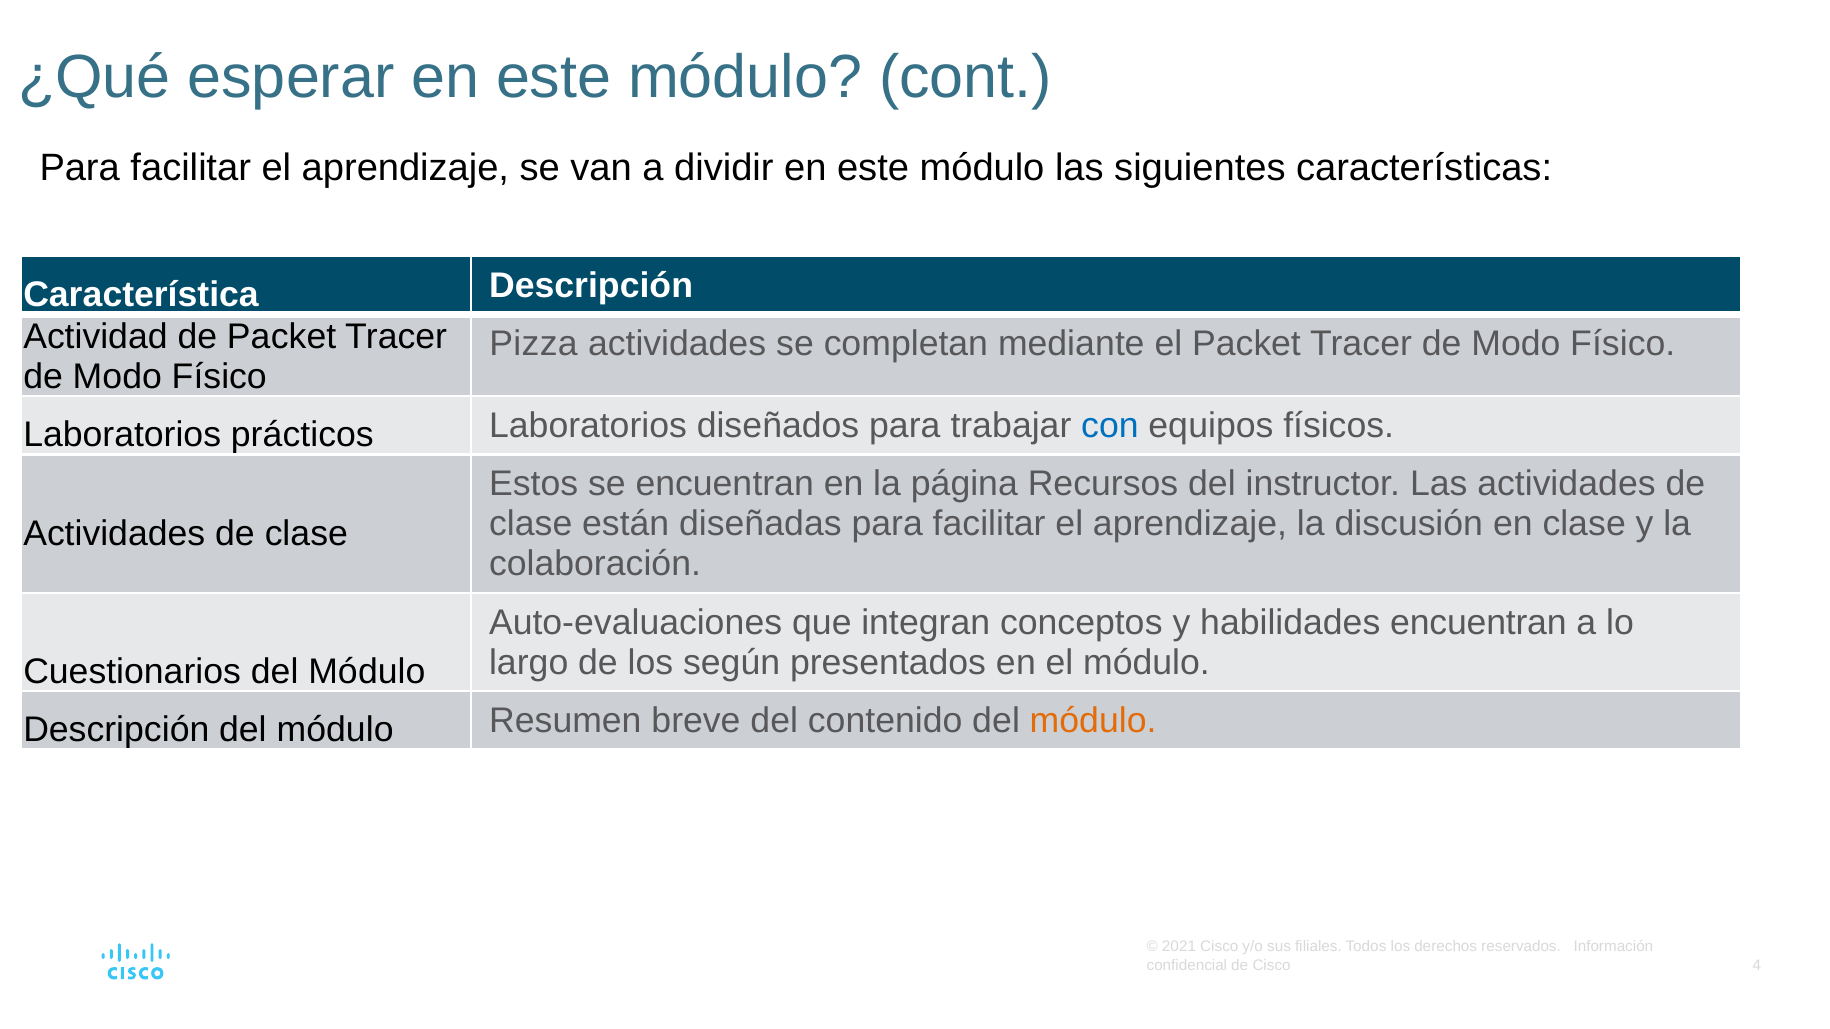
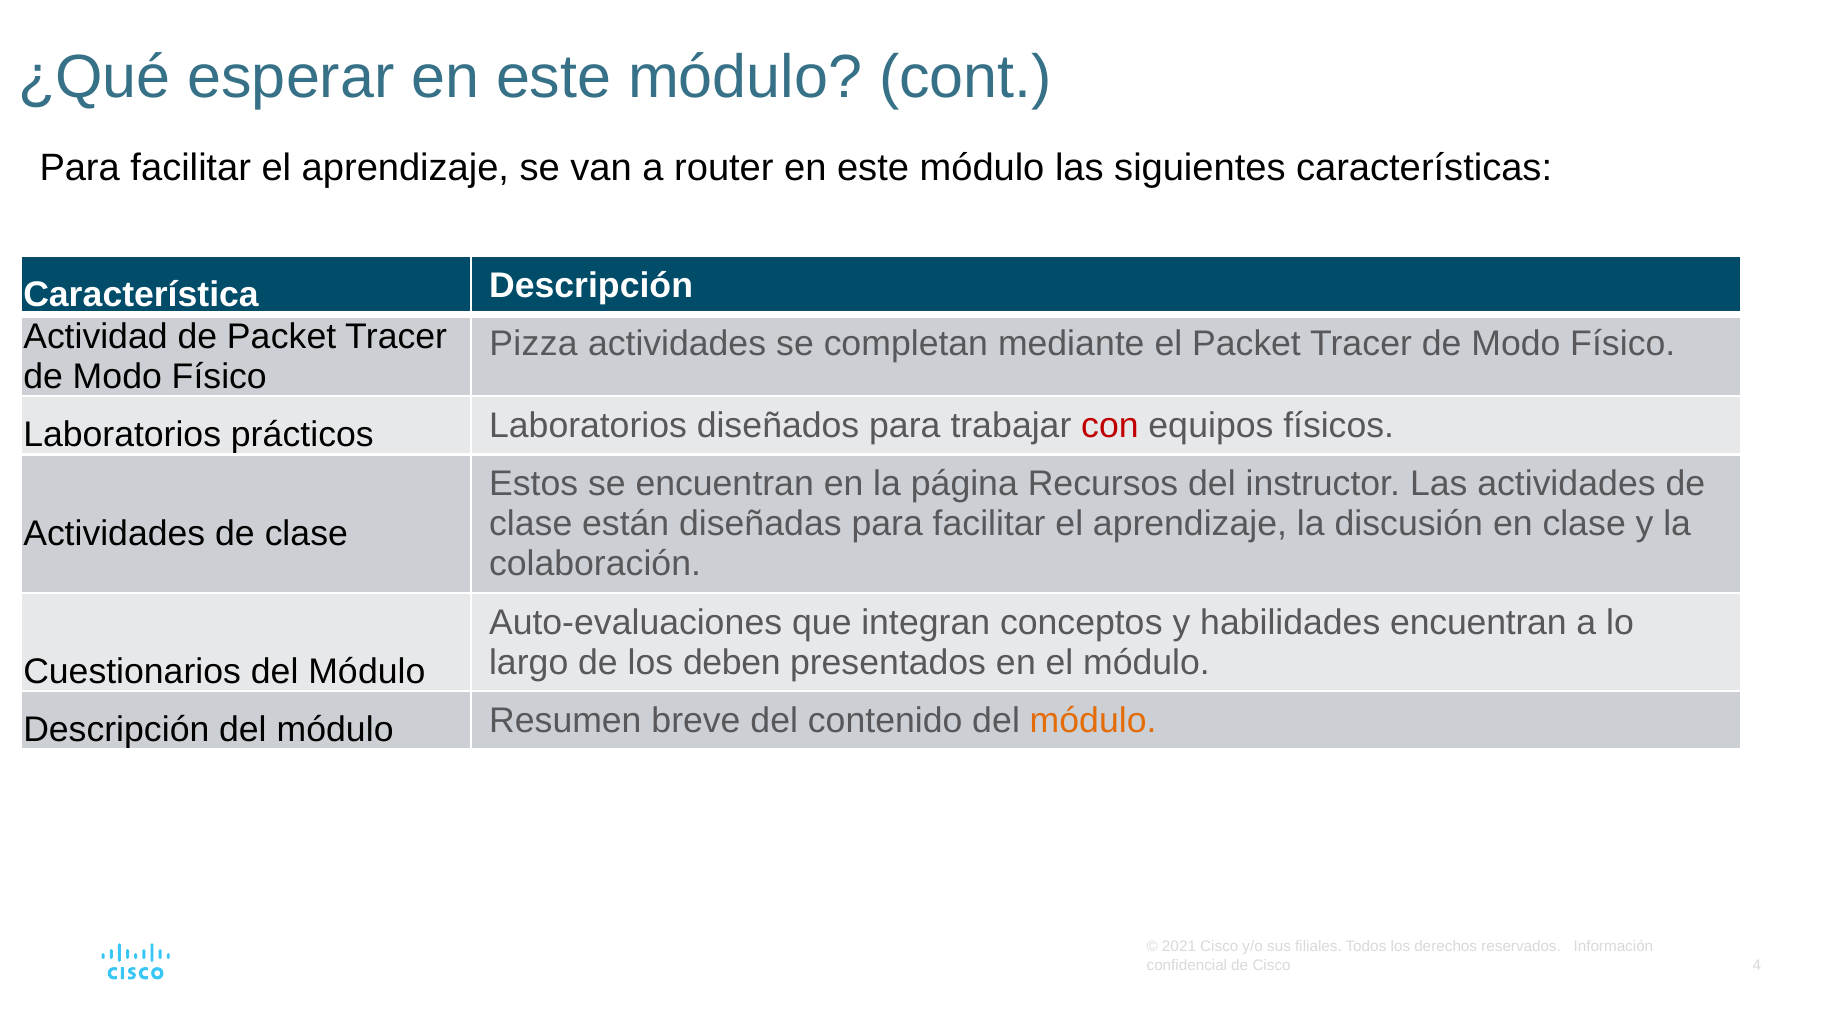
dividir: dividir -> router
con colour: blue -> red
según: según -> deben
